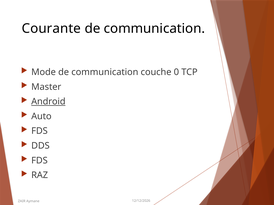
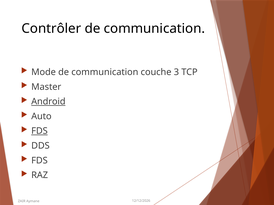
Courante: Courante -> Contrôler
0: 0 -> 3
FDS at (39, 131) underline: none -> present
